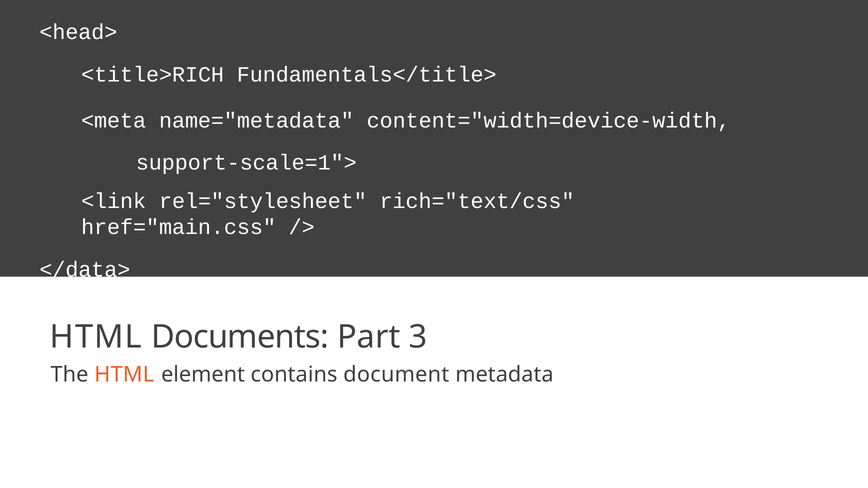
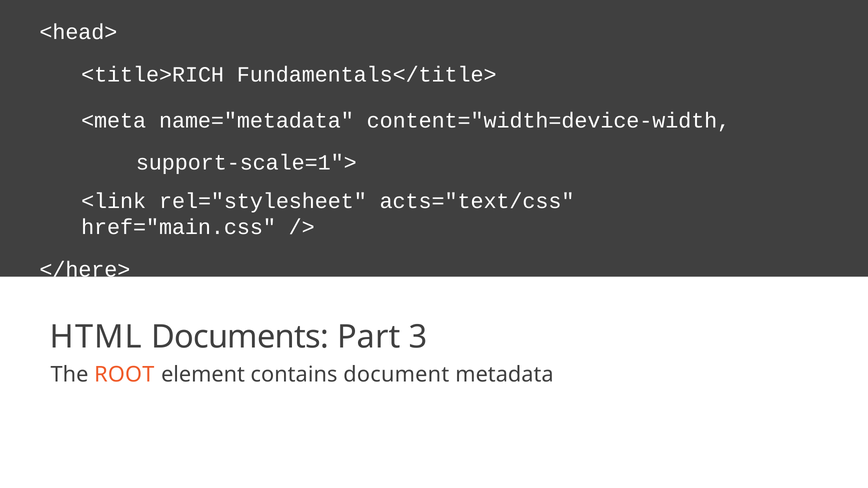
rich="text/css: rich="text/css -> acts="text/css
</data>: </data> -> </here>
The HTML: HTML -> ROOT
